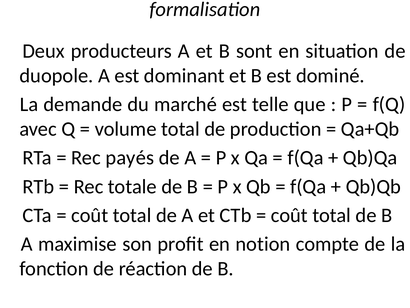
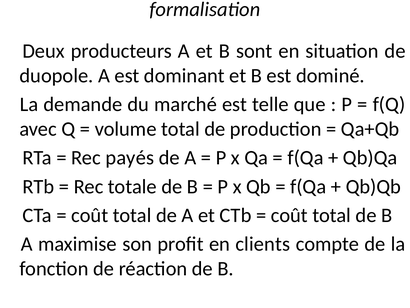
notion: notion -> clients
